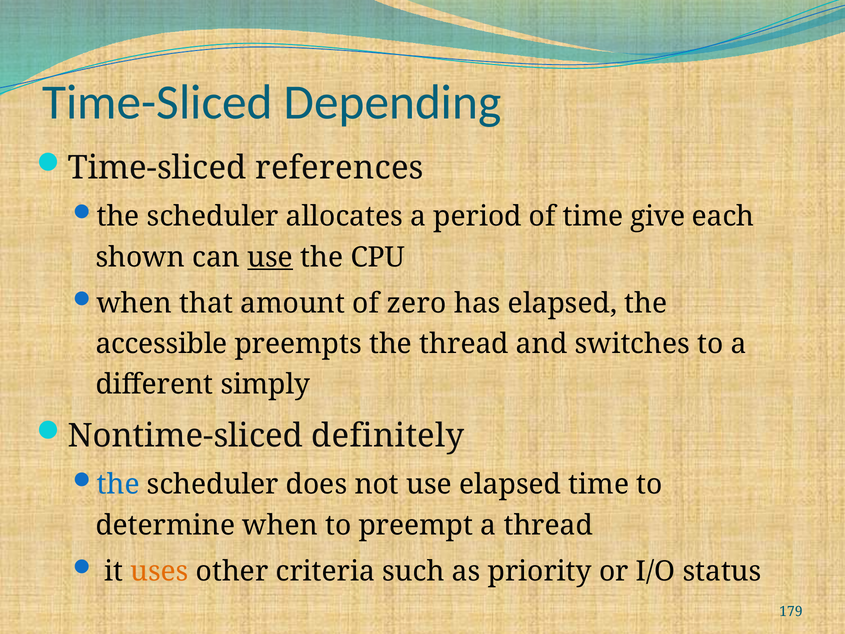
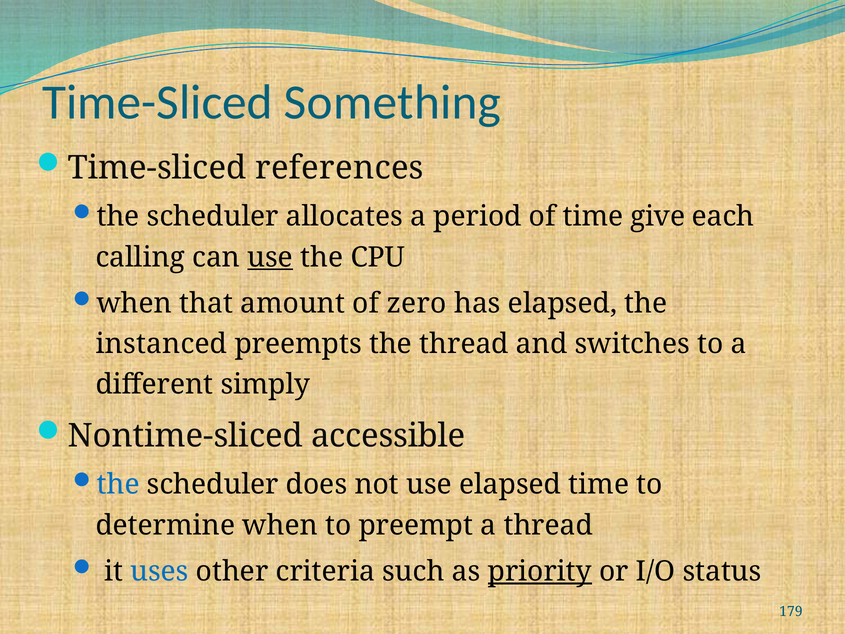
Depending: Depending -> Something
shown: shown -> calling
accessible: accessible -> instanced
definitely: definitely -> accessible
uses colour: orange -> blue
priority underline: none -> present
